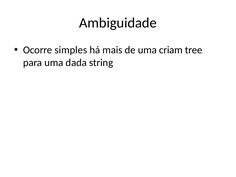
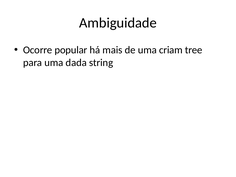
simples: simples -> popular
